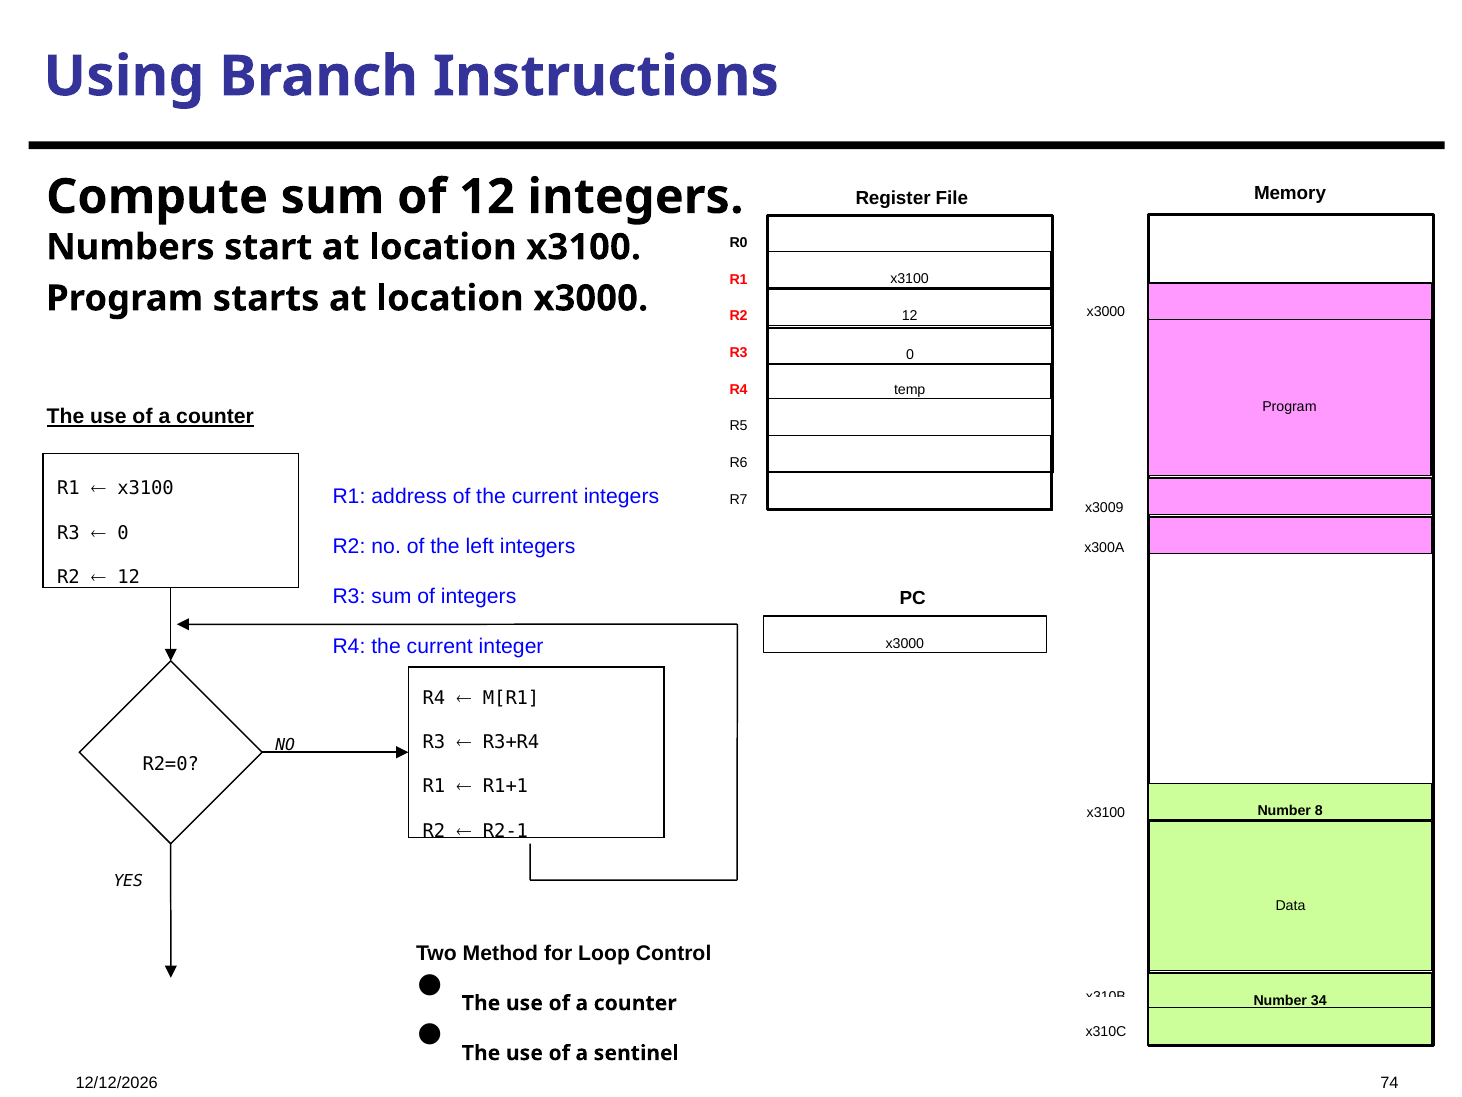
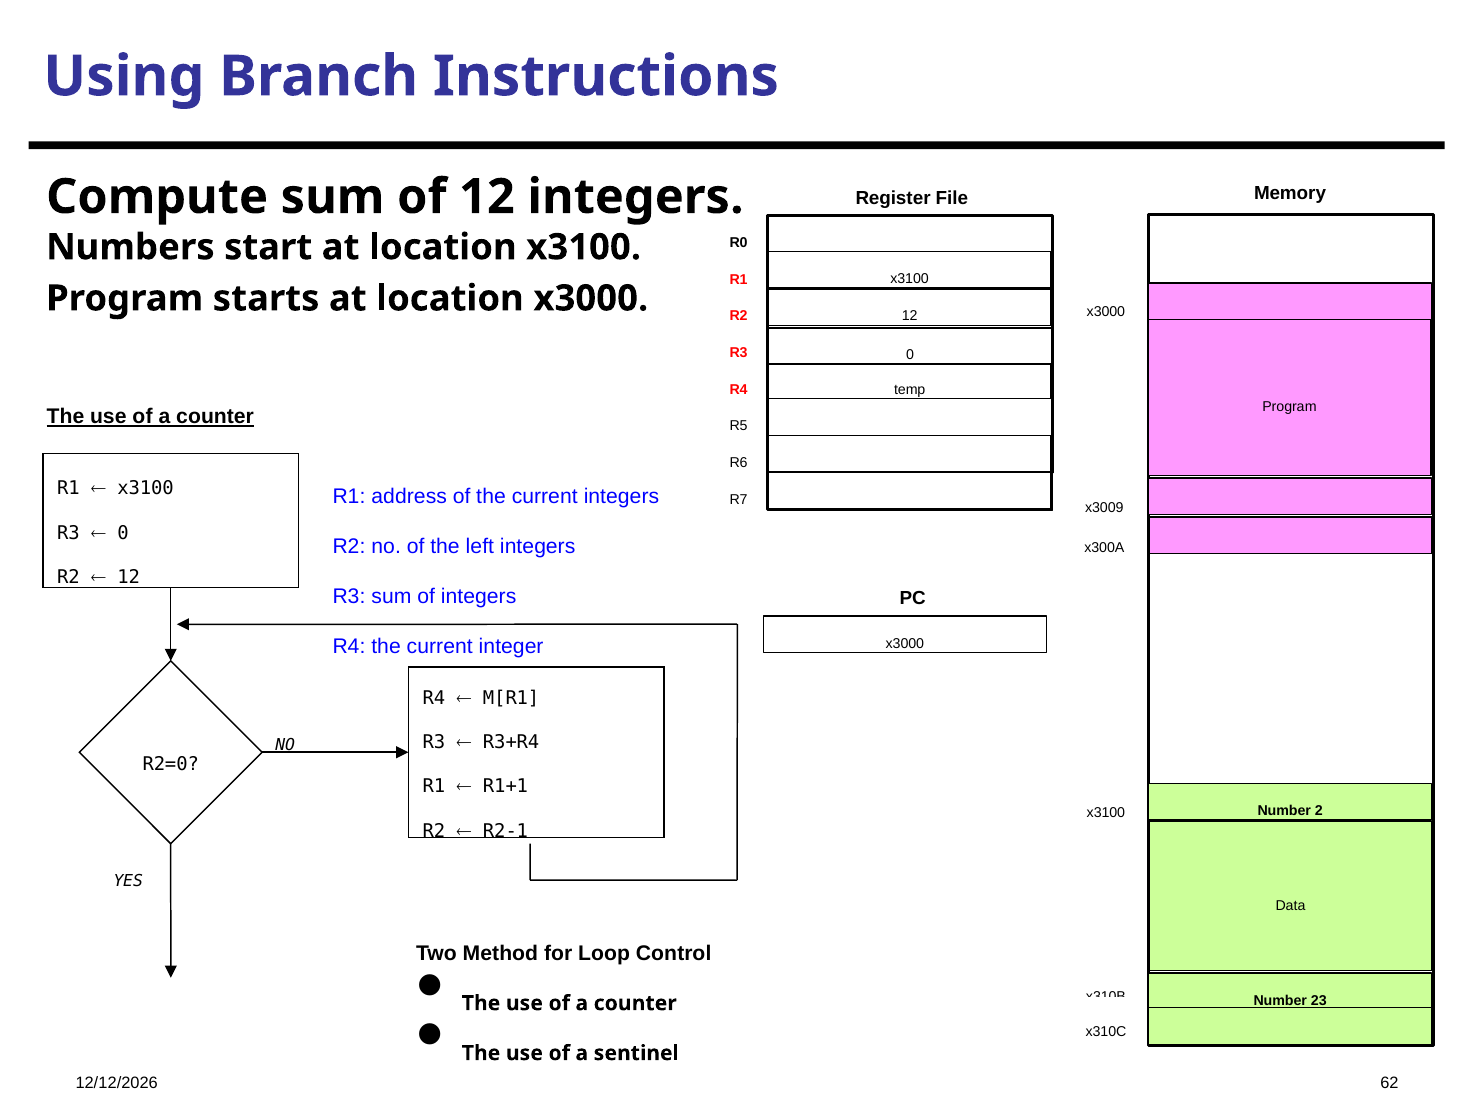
8: 8 -> 2
34: 34 -> 23
74: 74 -> 62
